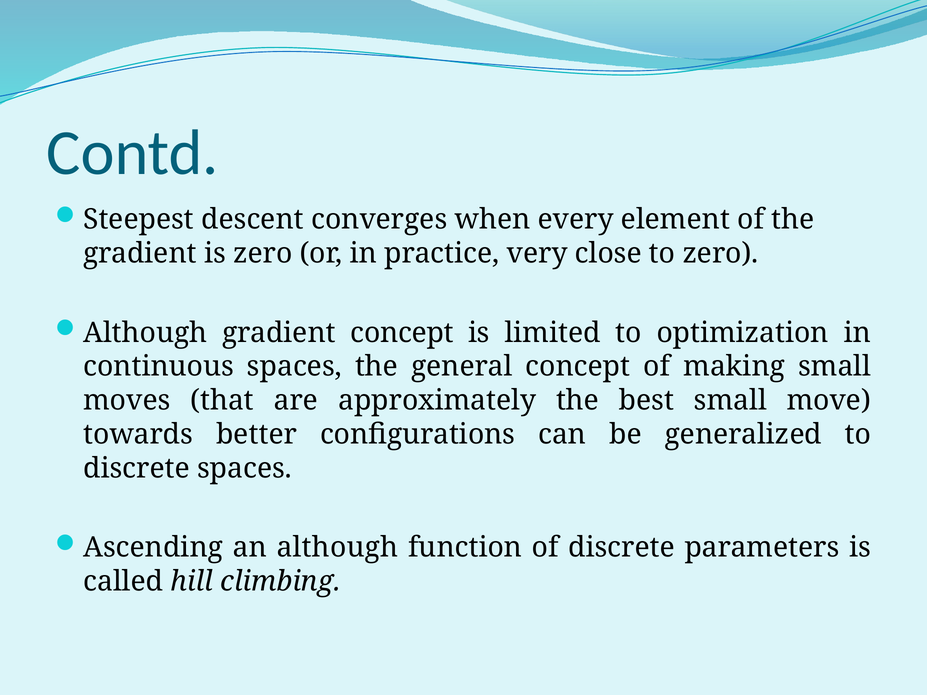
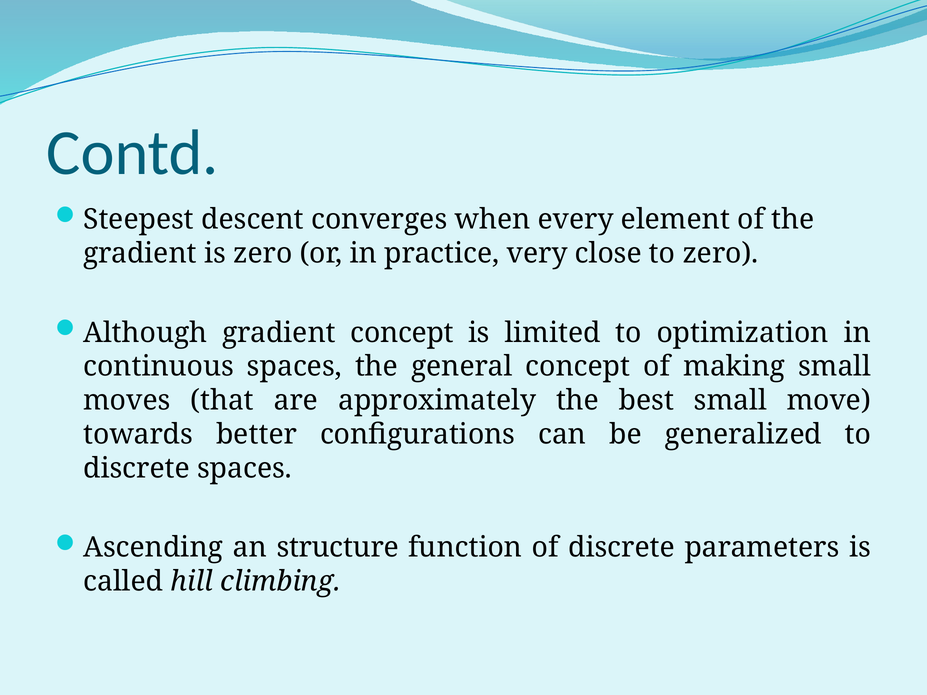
an although: although -> structure
